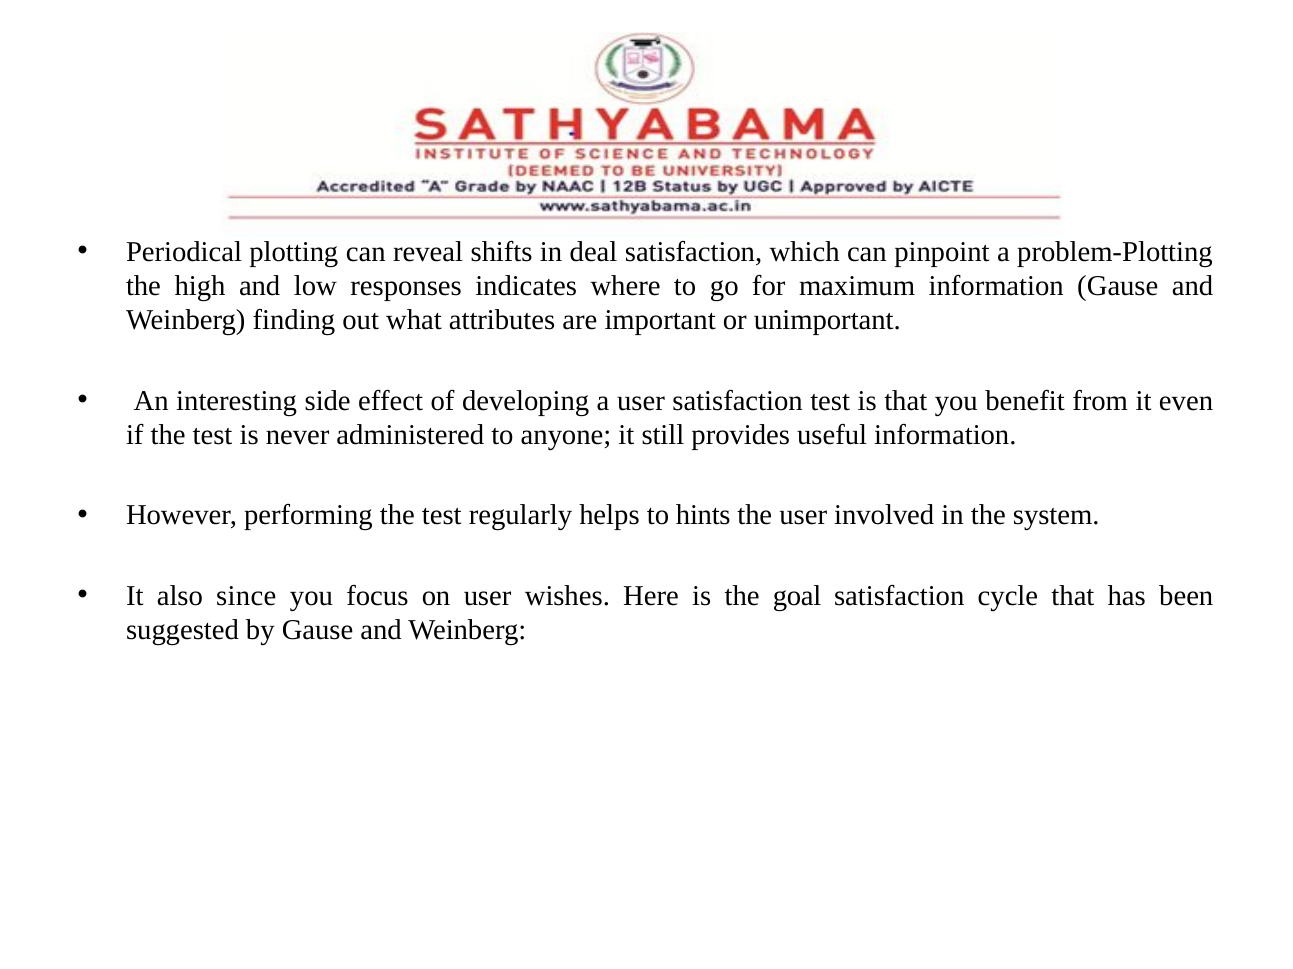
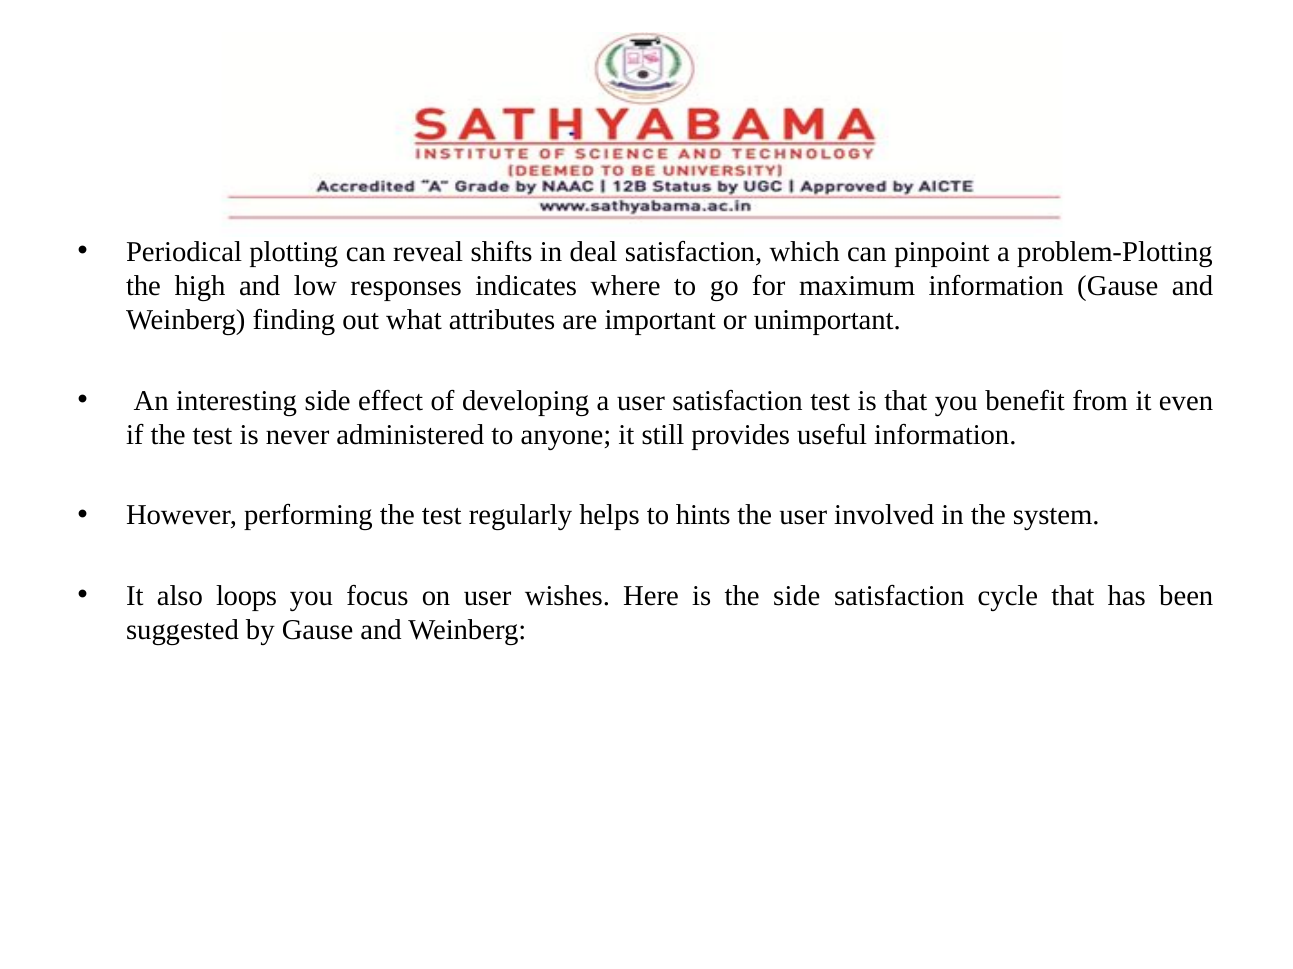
since: since -> loops
the goal: goal -> side
